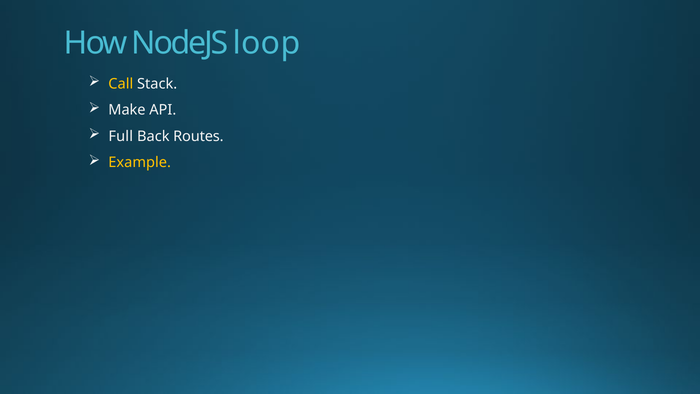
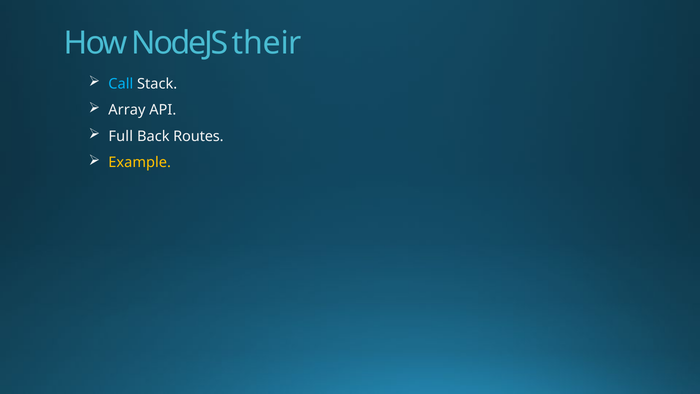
loop: loop -> their
Call colour: yellow -> light blue
Make: Make -> Array
